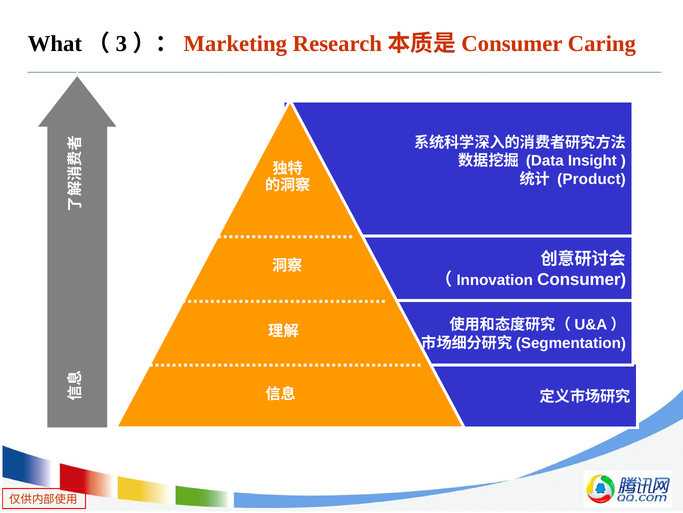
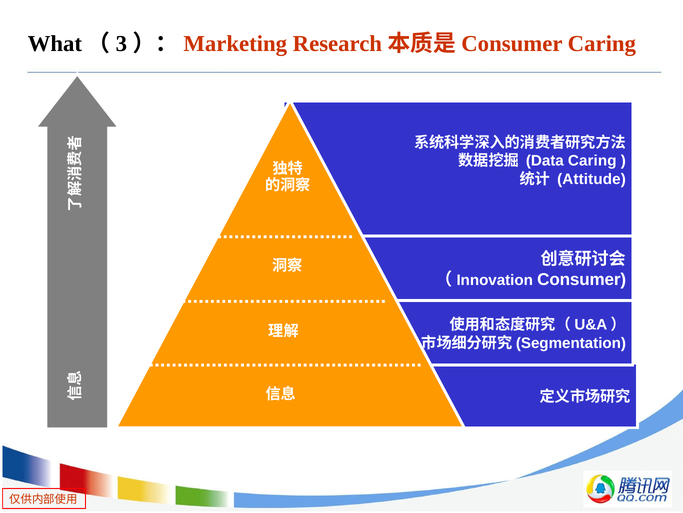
Data Insight: Insight -> Caring
Product: Product -> Attitude
